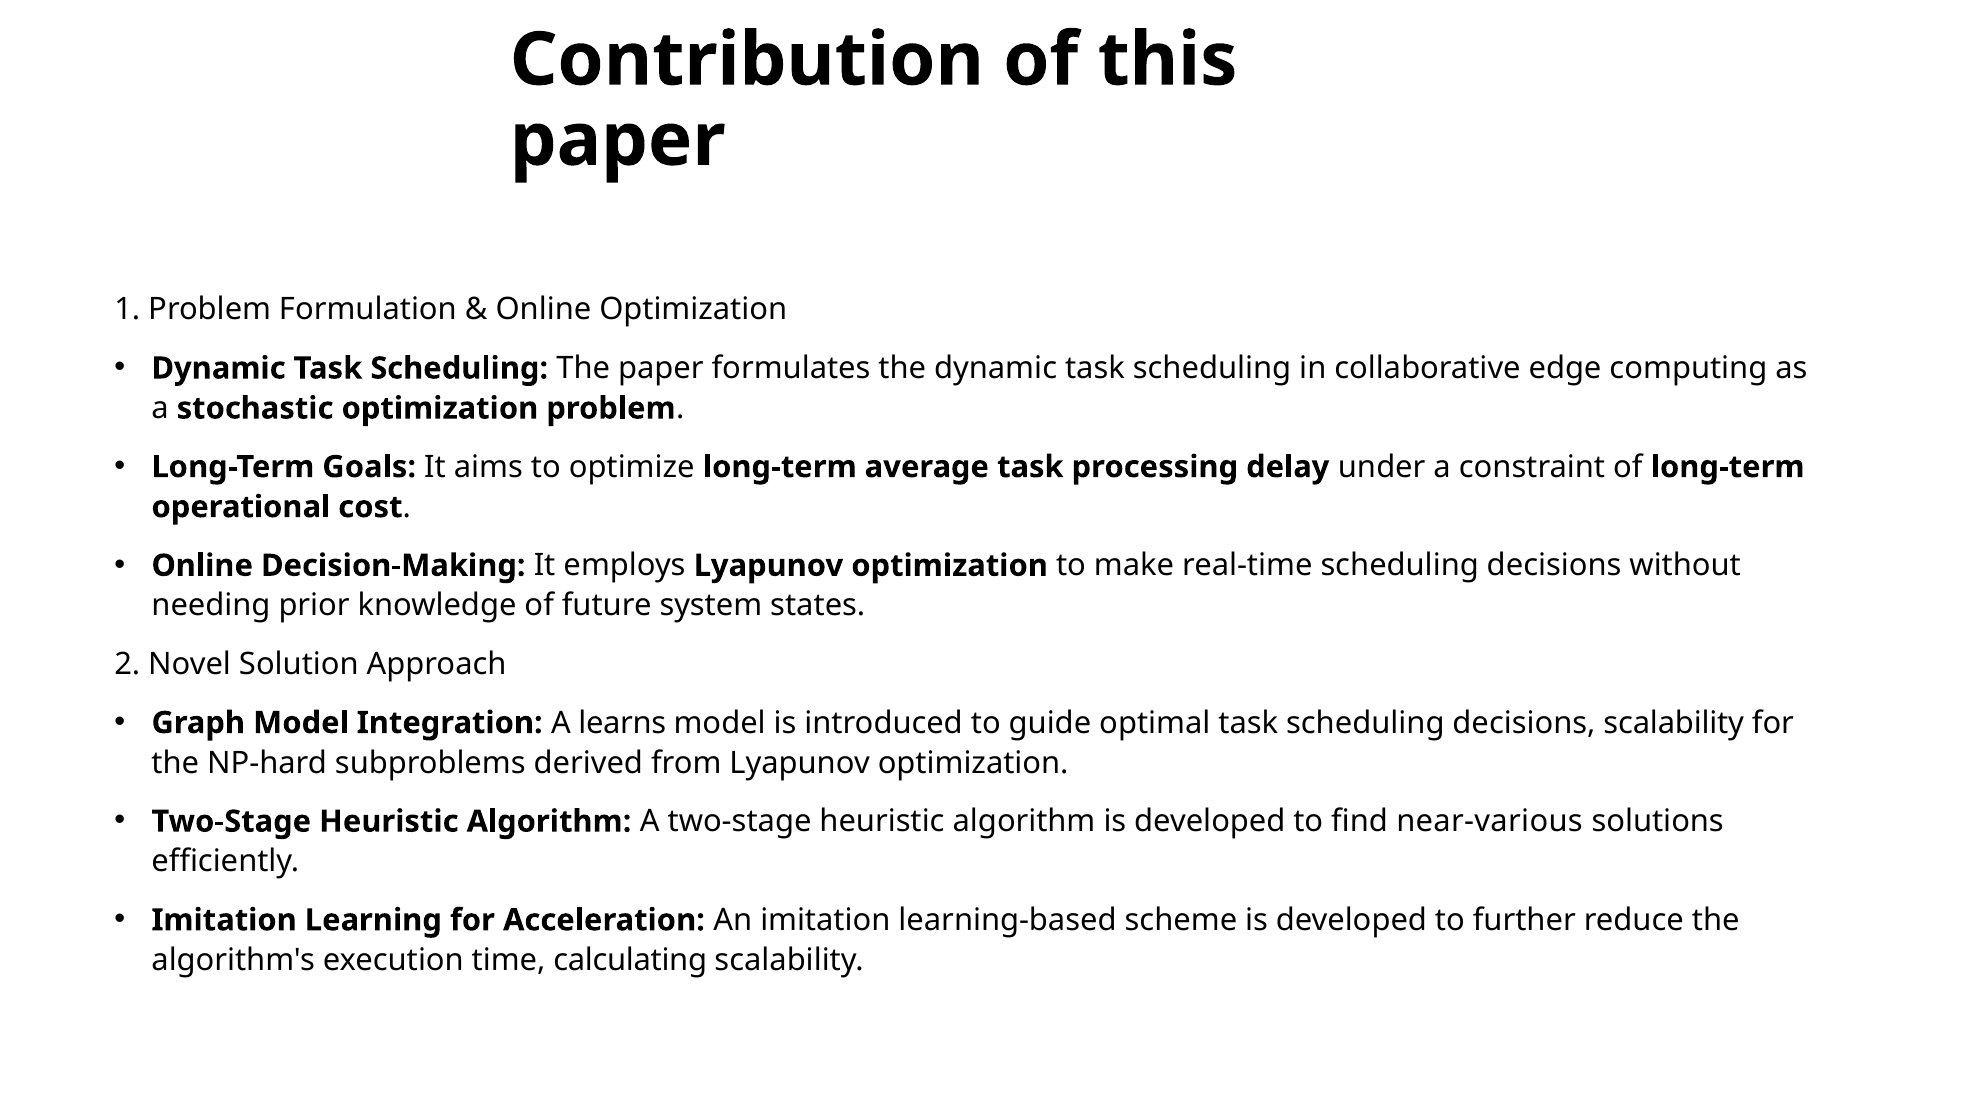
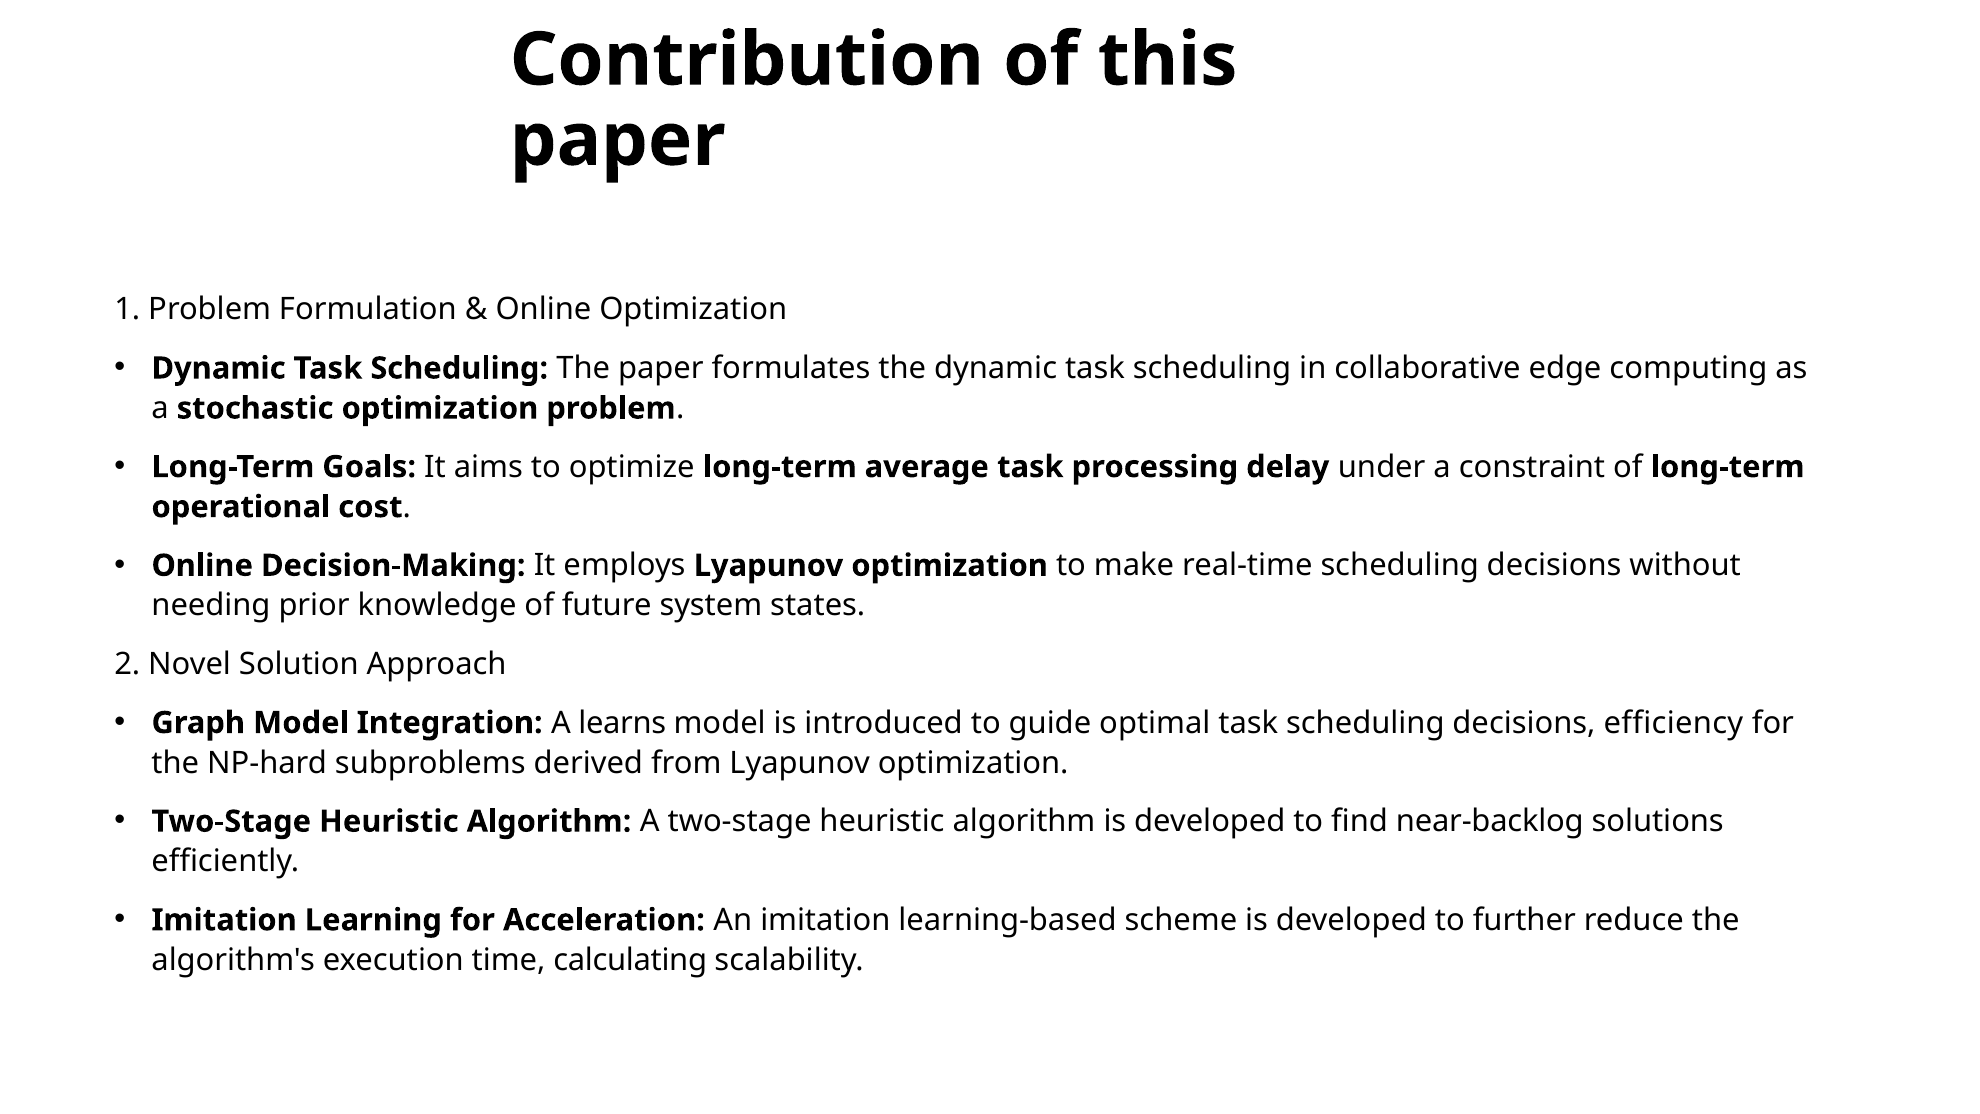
decisions scalability: scalability -> efficiency
near-various: near-various -> near-backlog
